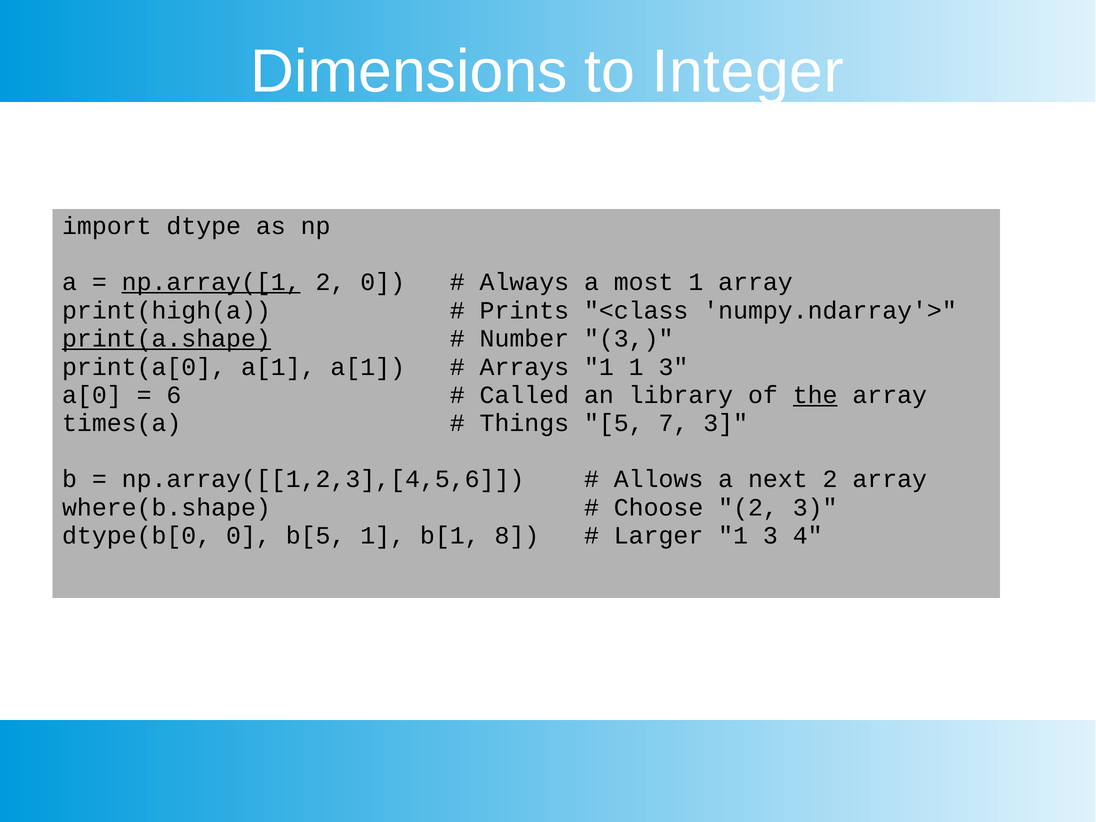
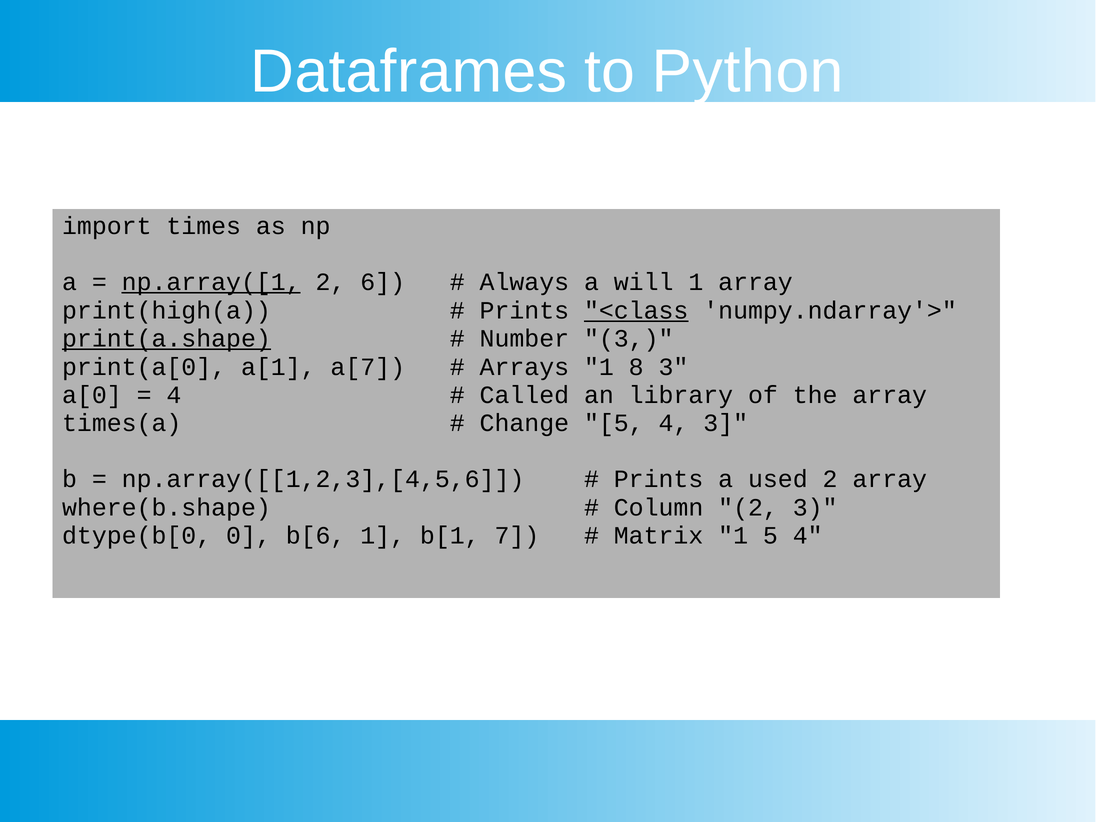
Dimensions: Dimensions -> Dataframes
Integer: Integer -> Python
dtype: dtype -> times
2 0: 0 -> 6
most: most -> will
<class underline: none -> present
a[1 a[1: a[1 -> a[7
1 1: 1 -> 8
6 at (174, 395): 6 -> 4
the underline: present -> none
Things: Things -> Change
7 at (673, 423): 7 -> 4
Allows at (659, 479): Allows -> Prints
next: next -> used
Choose: Choose -> Column
b[5: b[5 -> b[6
8: 8 -> 7
Larger: Larger -> Matrix
3 at (770, 535): 3 -> 5
